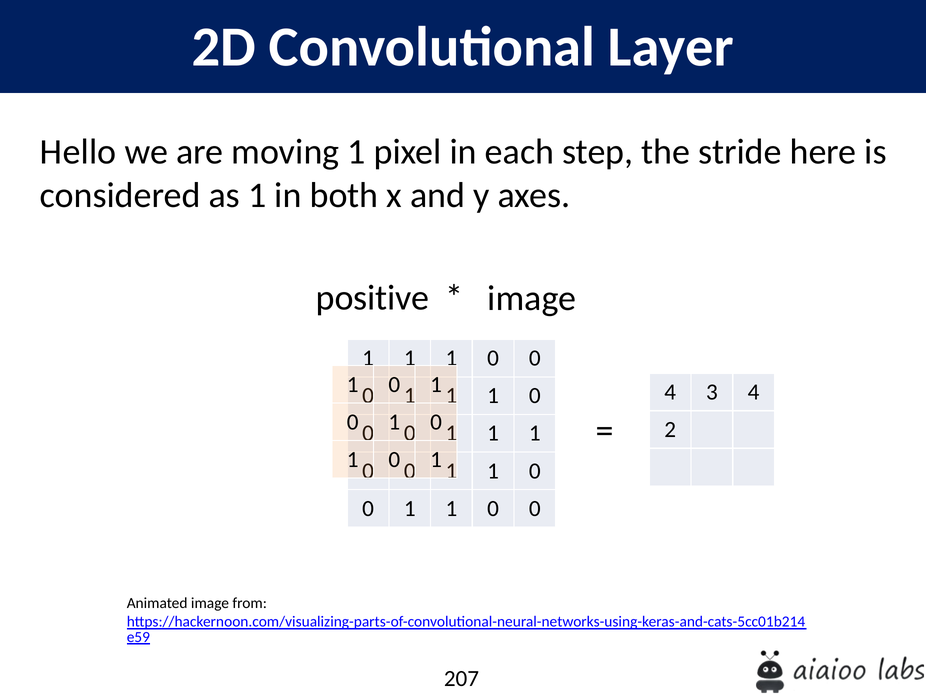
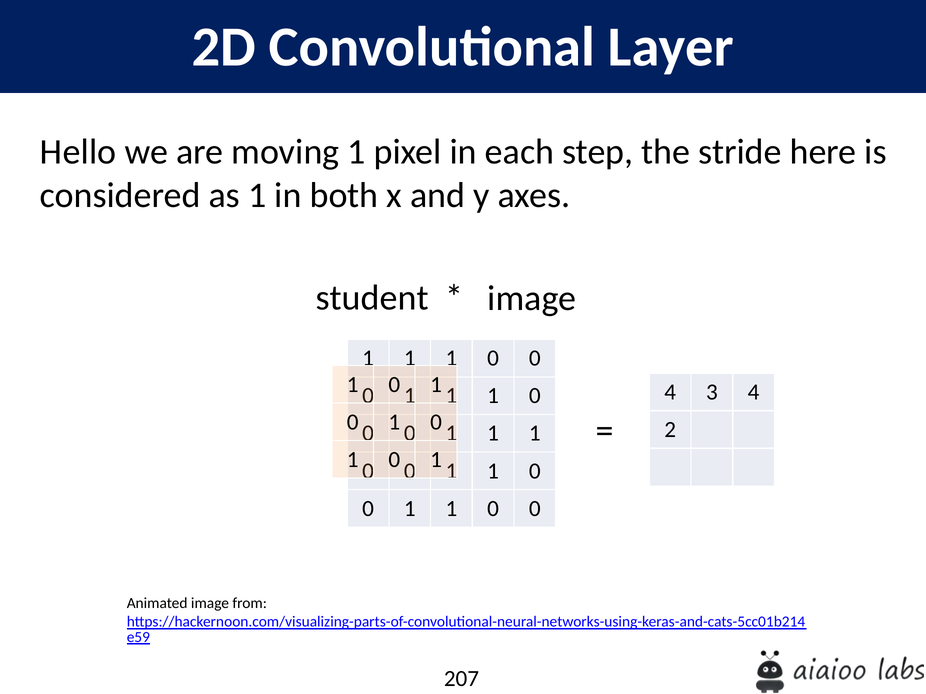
positive: positive -> student
